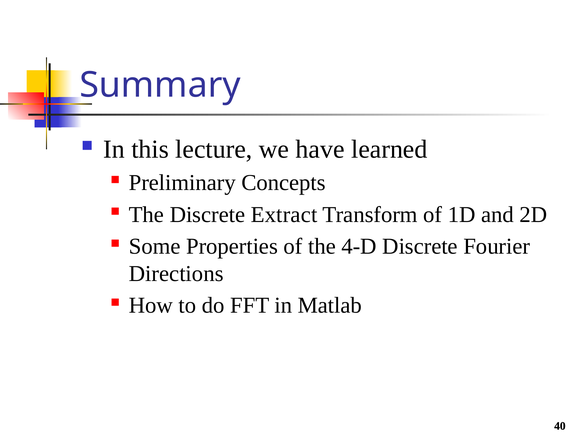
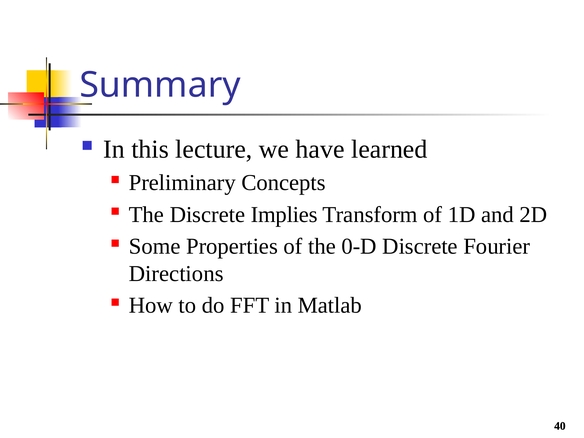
Extract: Extract -> Implies
4-D: 4-D -> 0-D
